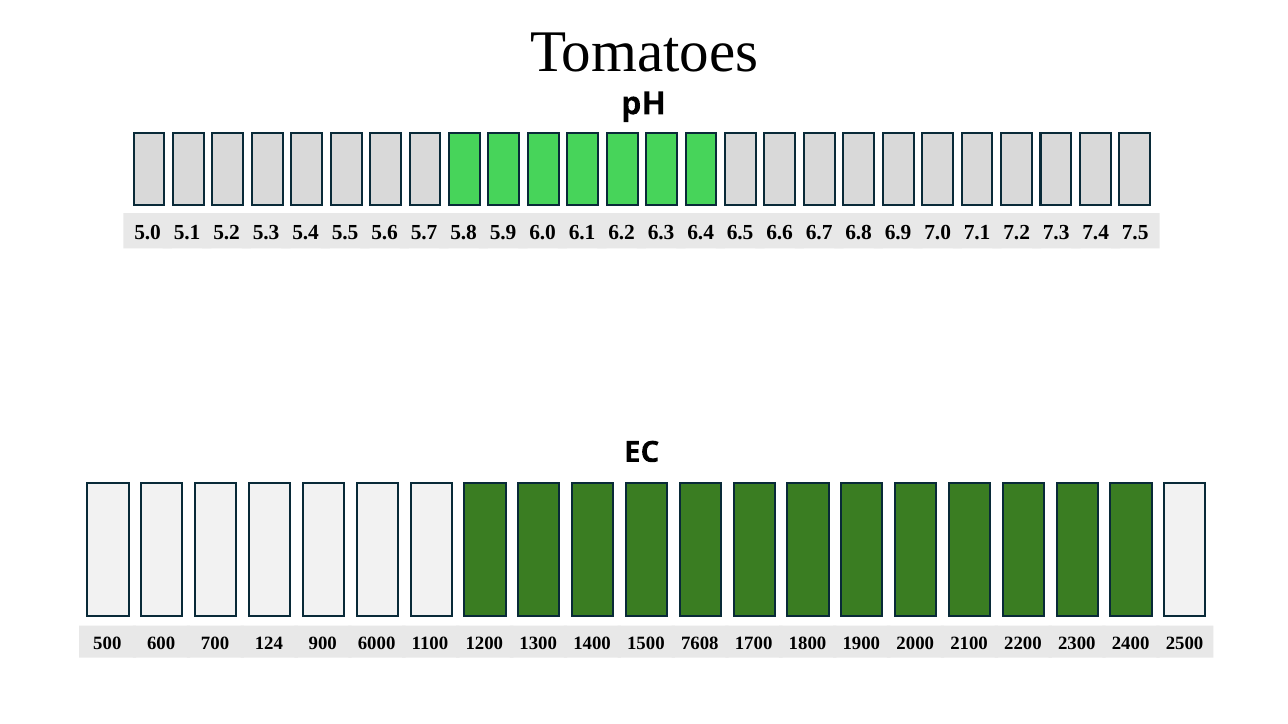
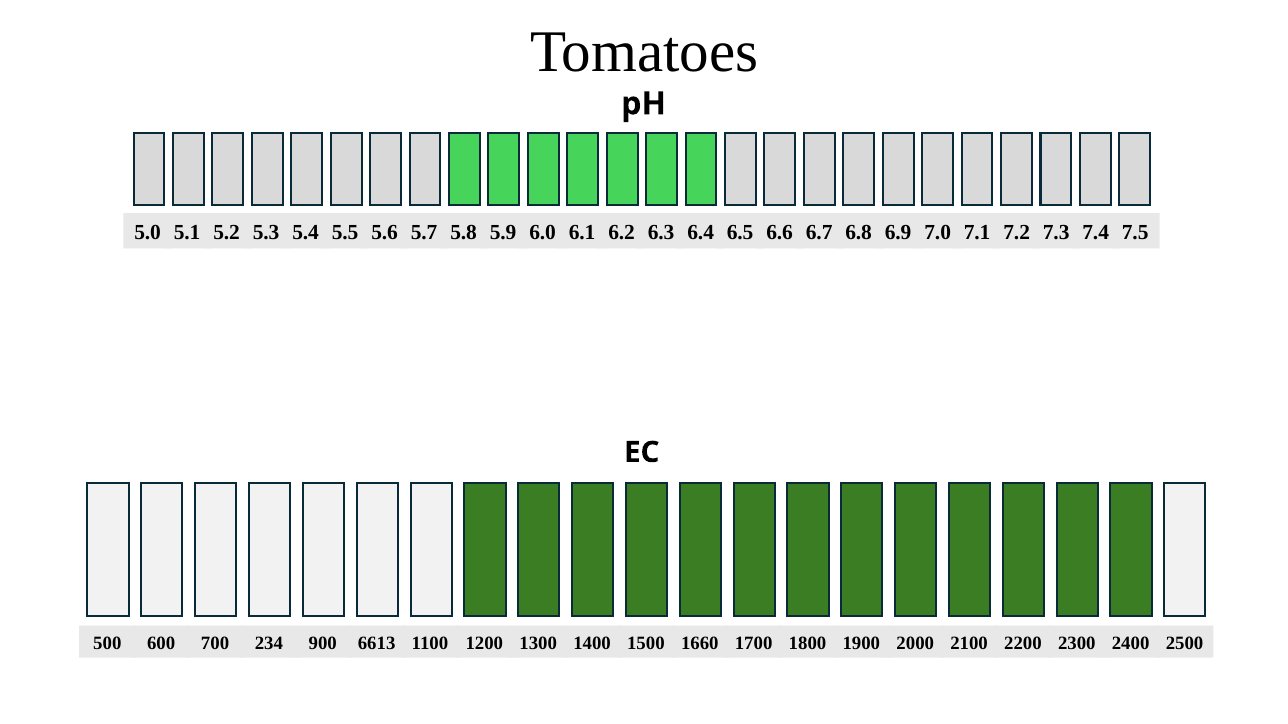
124: 124 -> 234
6000: 6000 -> 6613
7608: 7608 -> 1660
